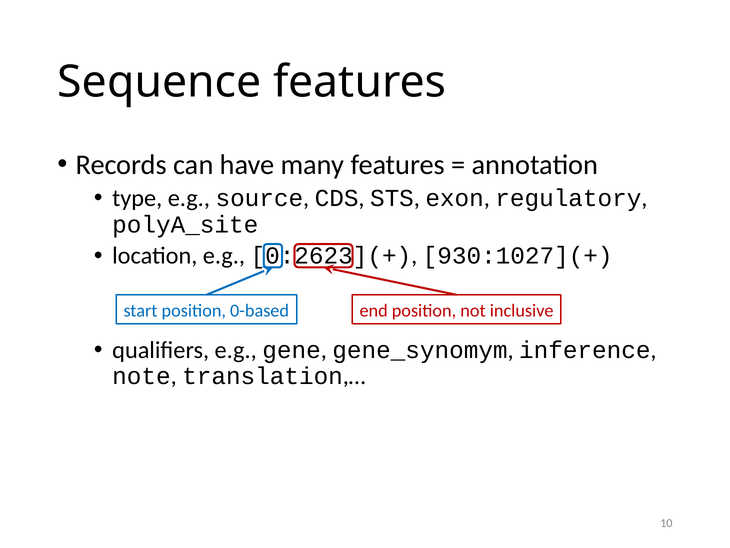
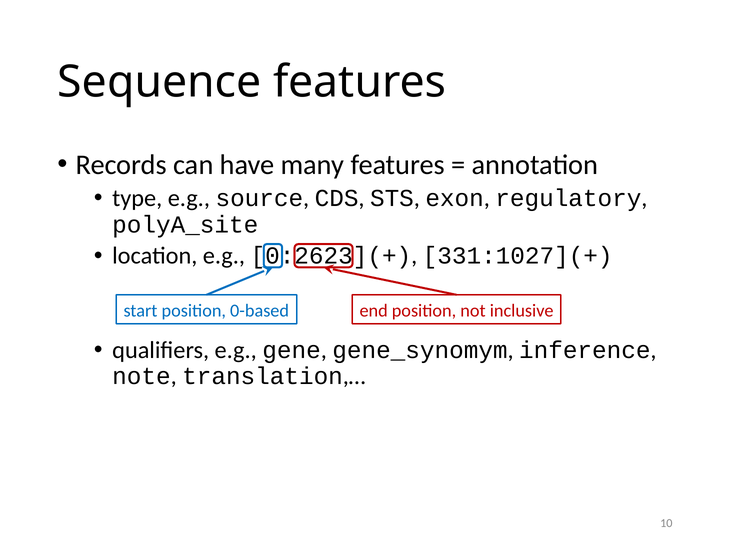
930:1027](+: 930:1027](+ -> 331:1027](+
